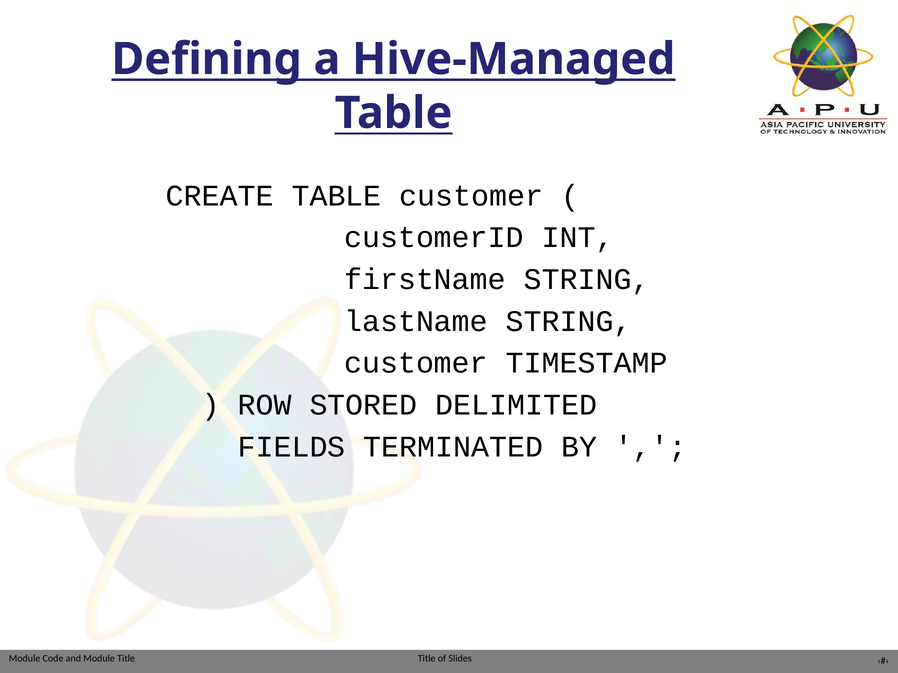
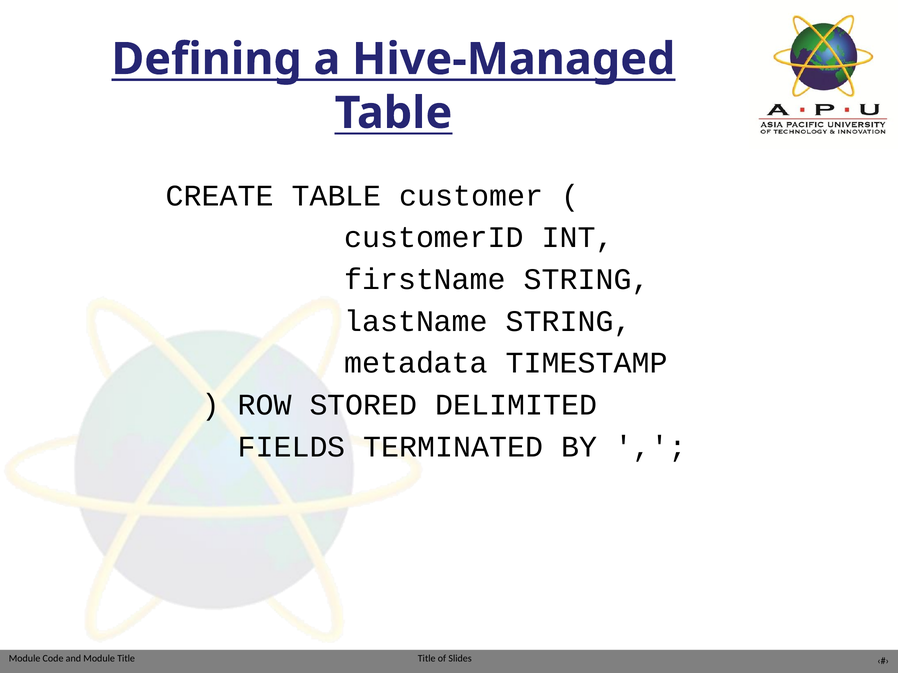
customer at (416, 363): customer -> metadata
